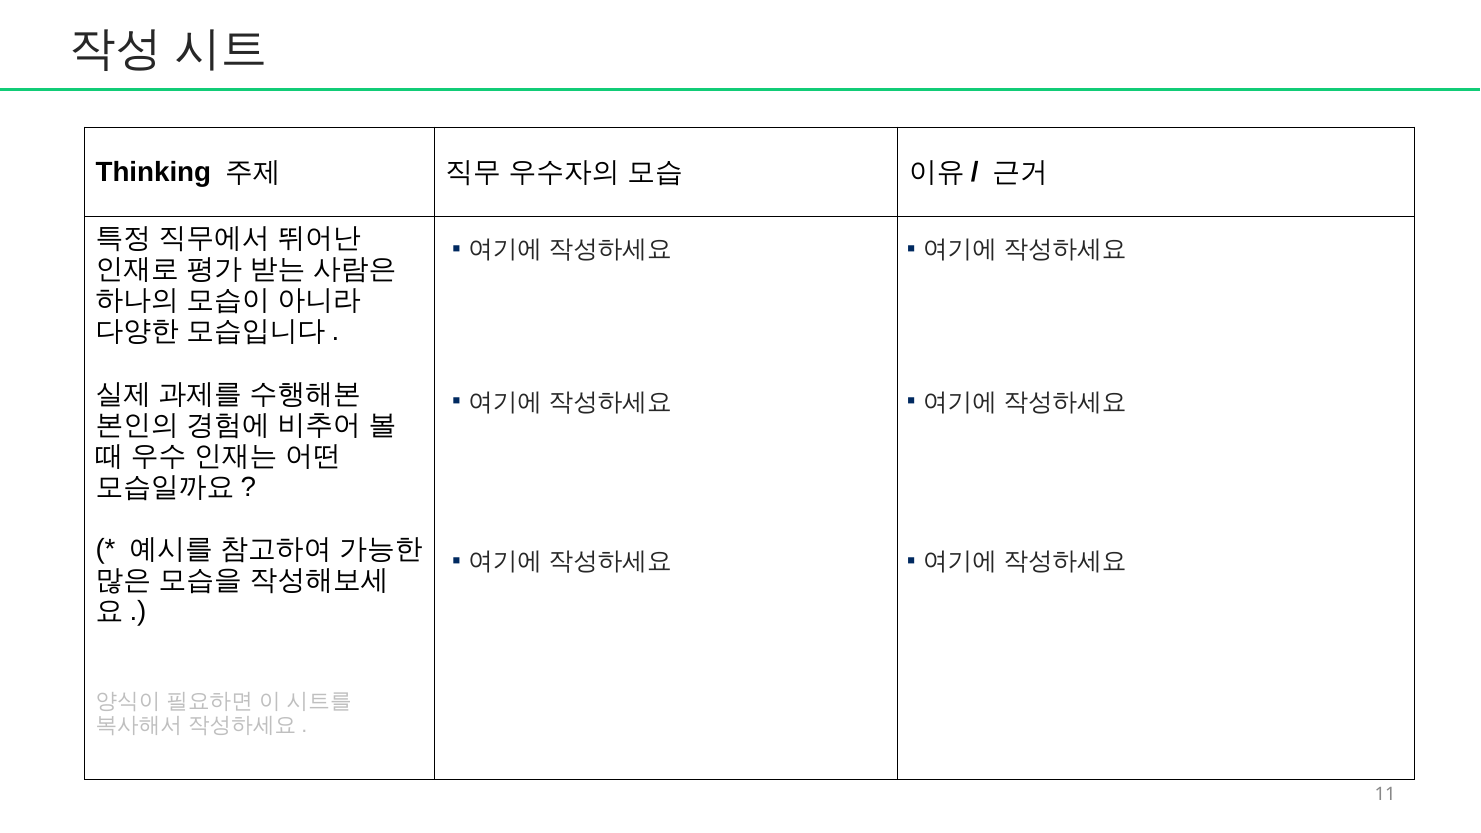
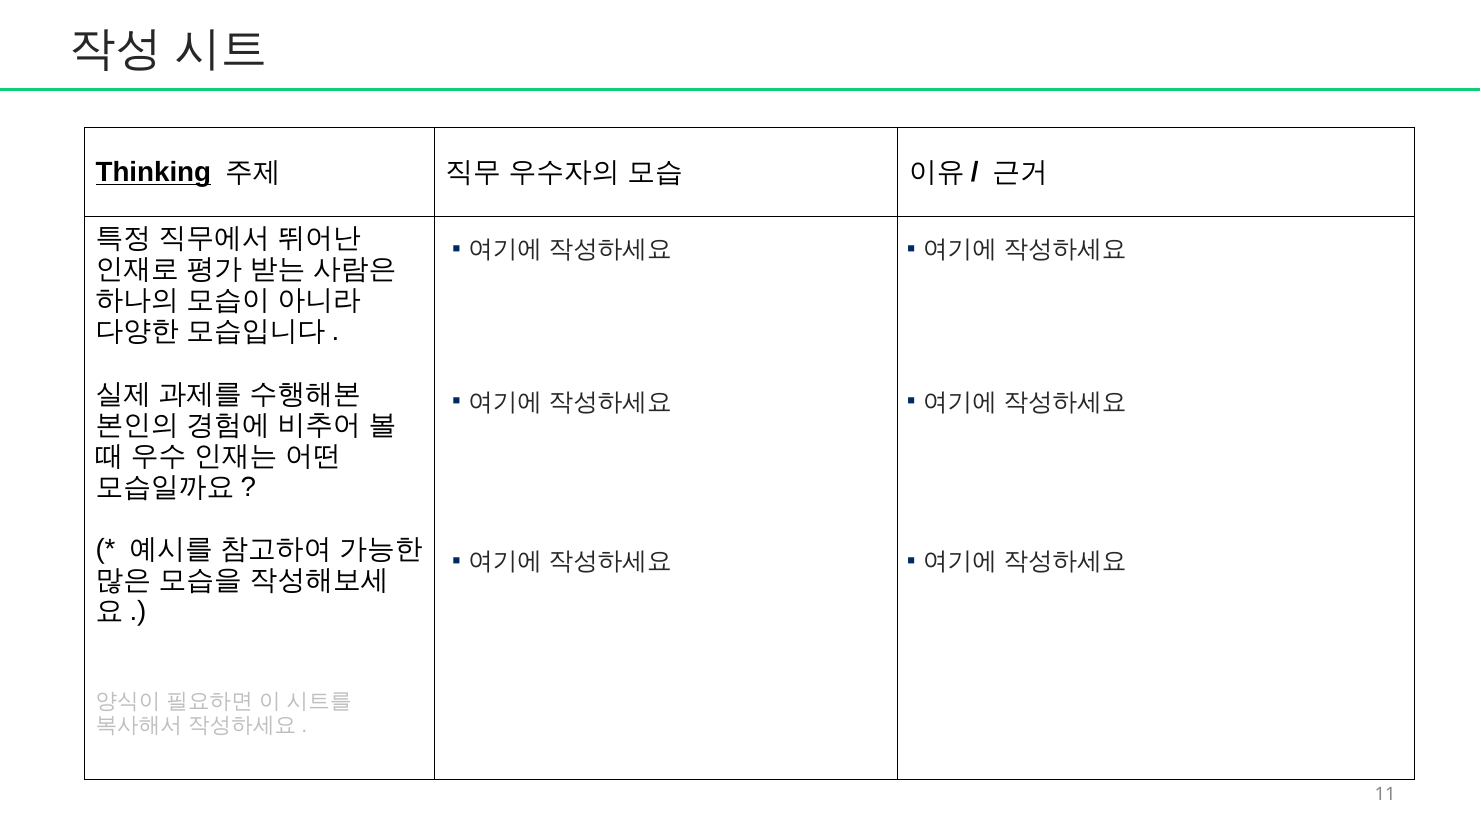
Thinking underline: none -> present
